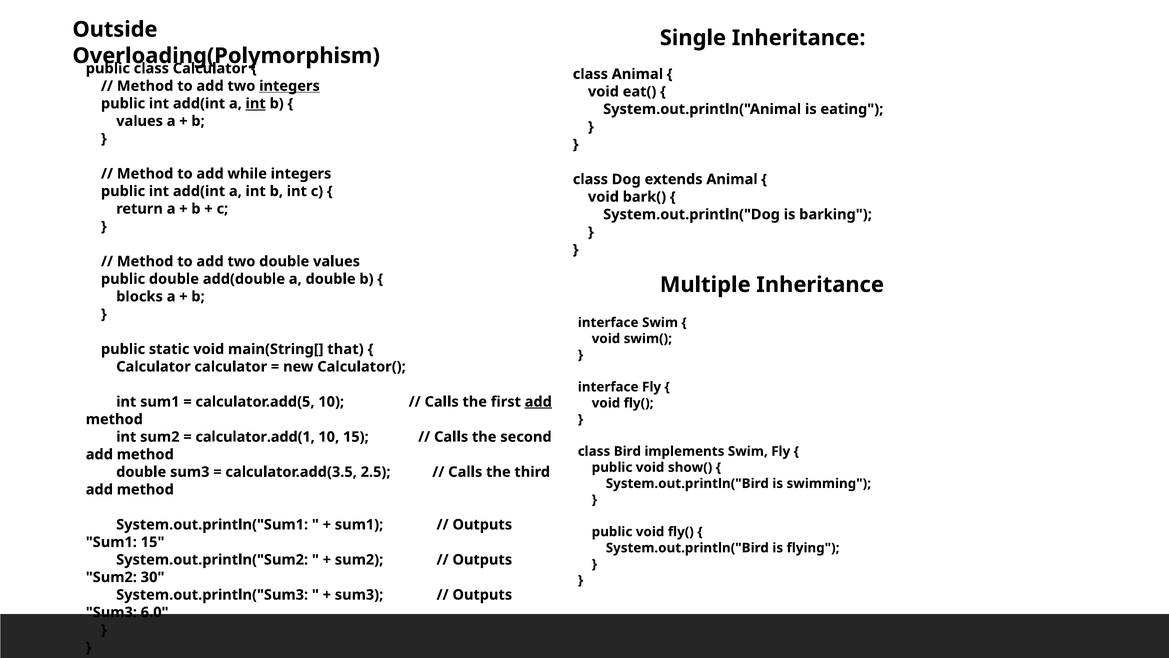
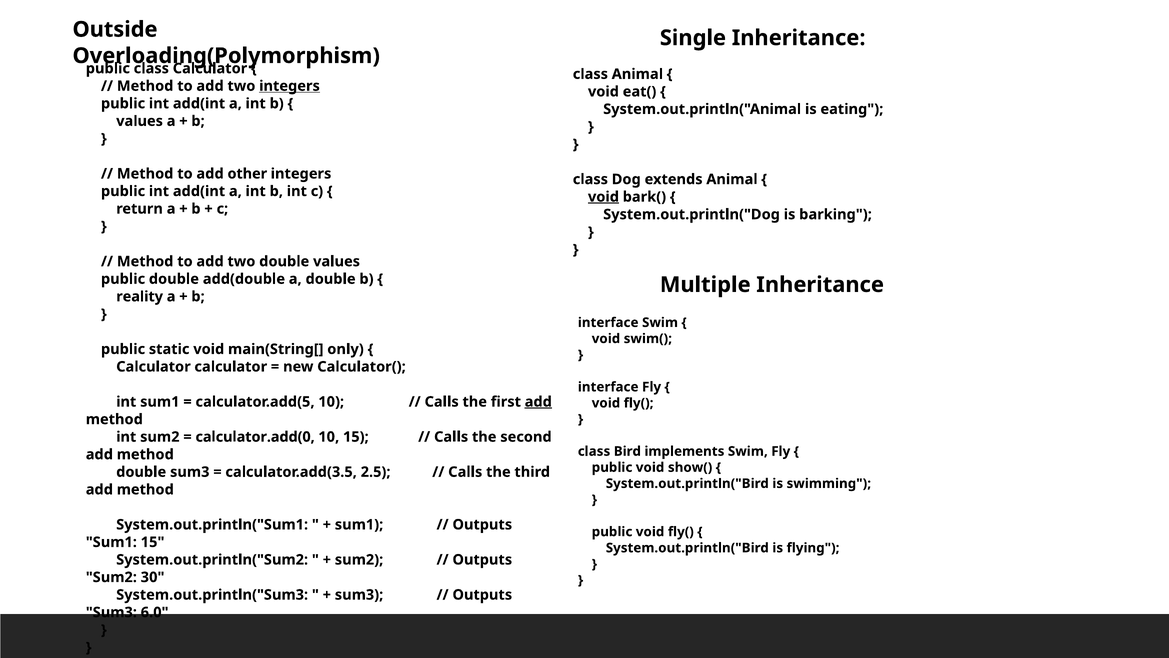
int at (256, 103) underline: present -> none
while: while -> other
void at (603, 197) underline: none -> present
blocks: blocks -> reality
that: that -> only
calculator.add(1: calculator.add(1 -> calculator.add(0
